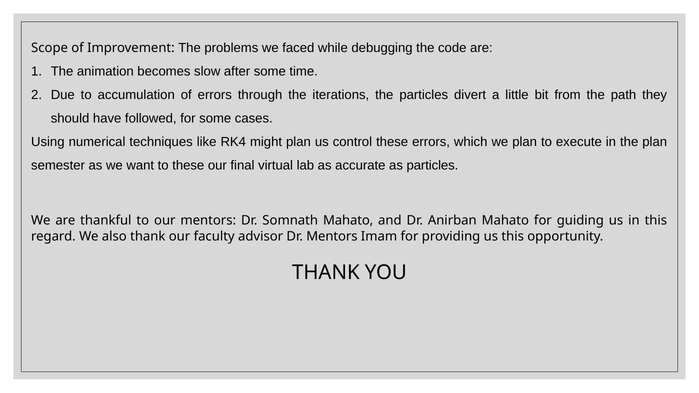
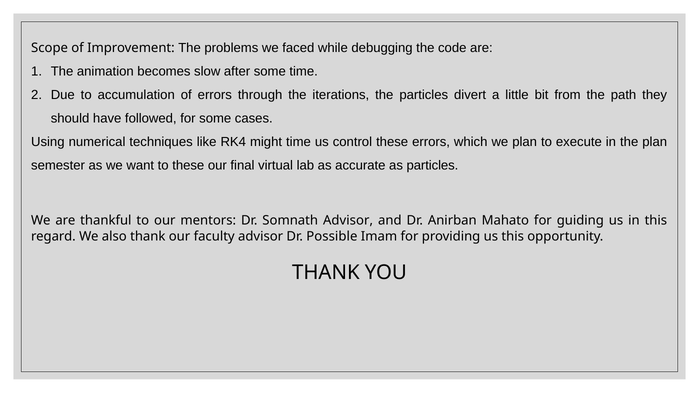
might plan: plan -> time
Somnath Mahato: Mahato -> Advisor
Dr Mentors: Mentors -> Possible
